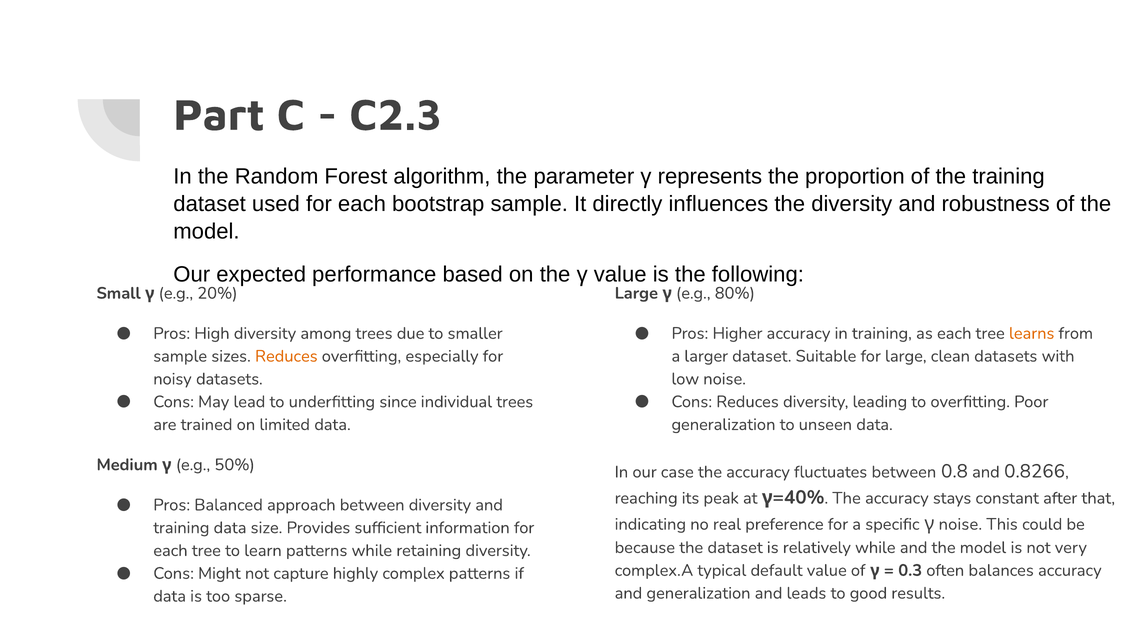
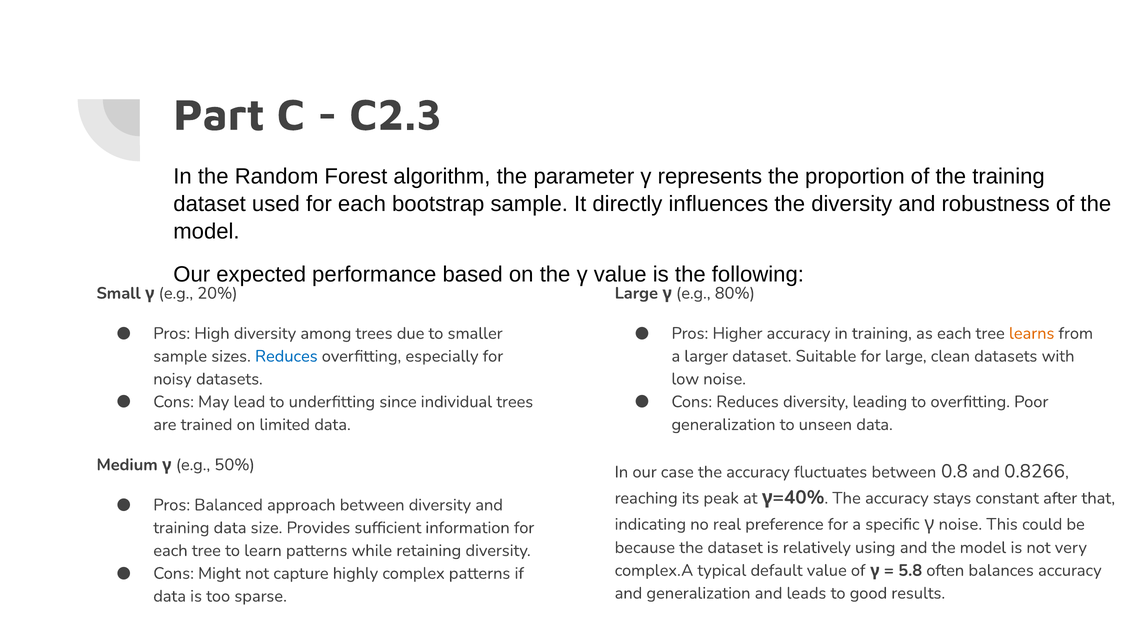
Reduces at (286, 356) colour: orange -> blue
relatively while: while -> using
0.3: 0.3 -> 5.8
